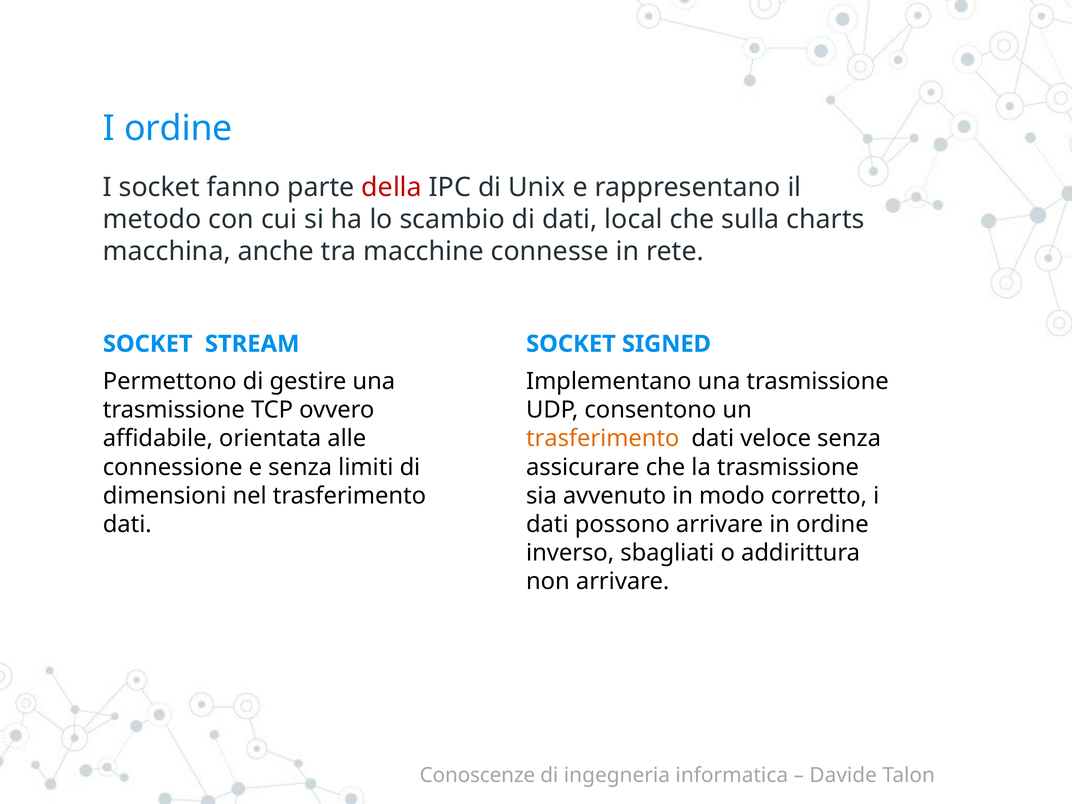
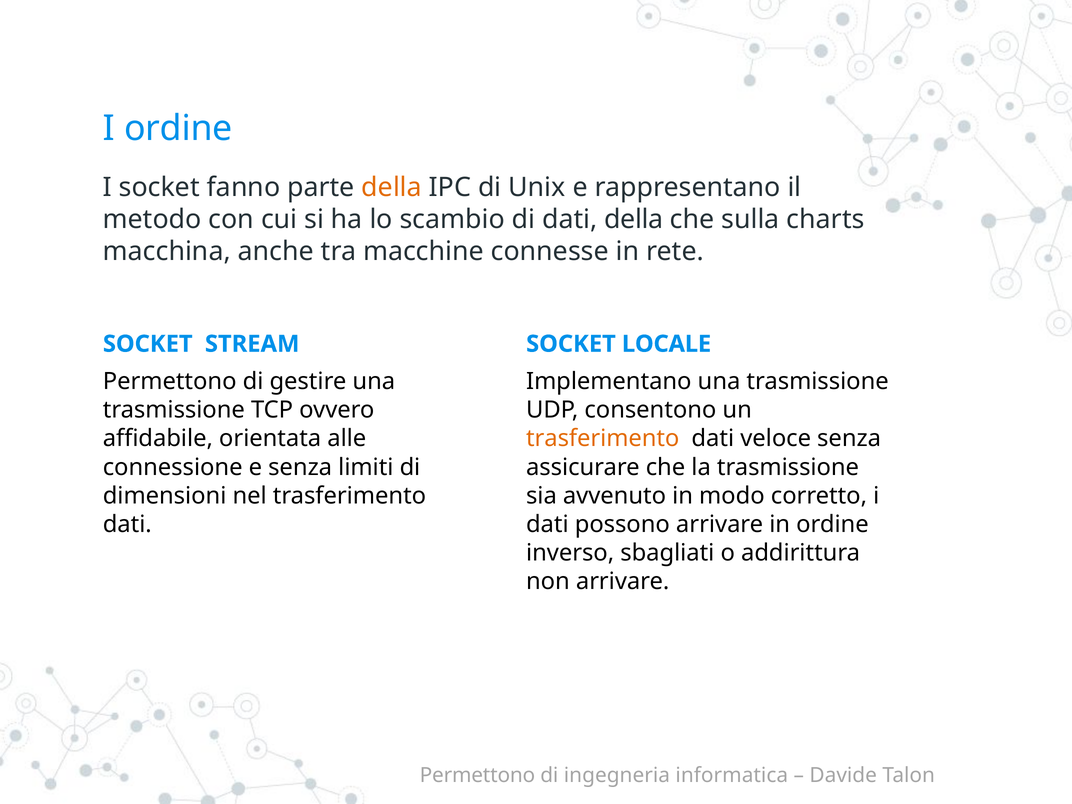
della at (392, 187) colour: red -> orange
dati local: local -> della
SIGNED: SIGNED -> LOCALE
Conoscenze at (477, 775): Conoscenze -> Permettono
